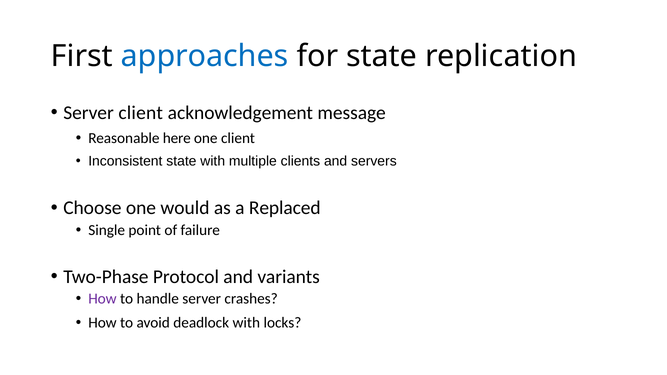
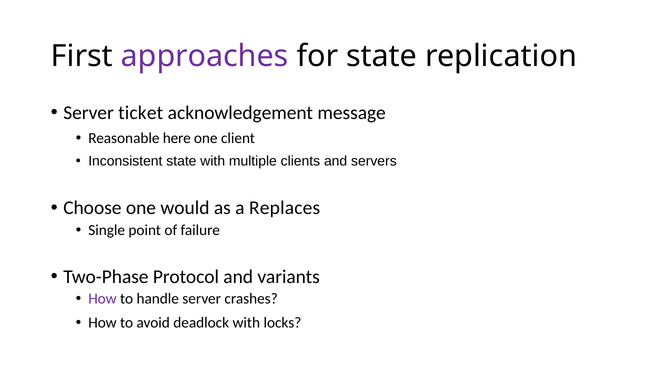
approaches colour: blue -> purple
Server client: client -> ticket
Replaced: Replaced -> Replaces
